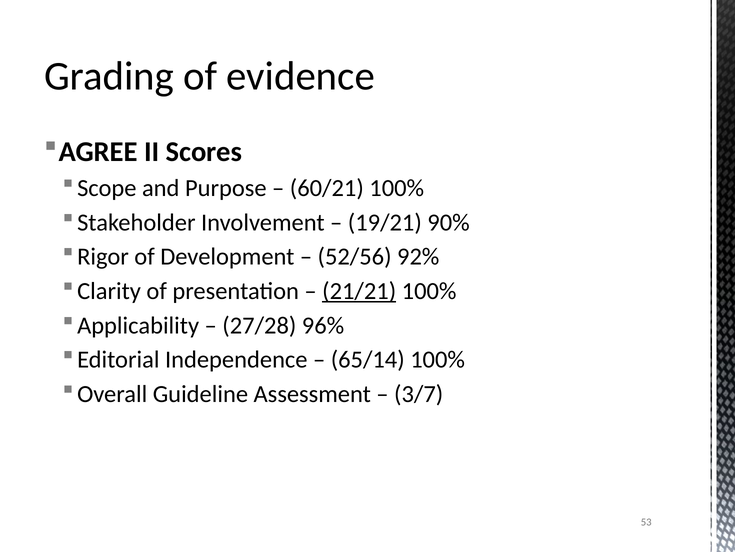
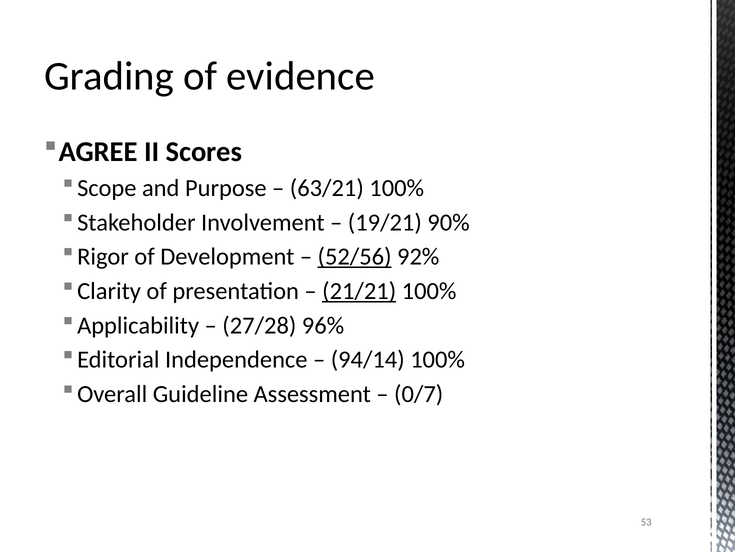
60/21: 60/21 -> 63/21
52/56 underline: none -> present
65/14: 65/14 -> 94/14
3/7: 3/7 -> 0/7
